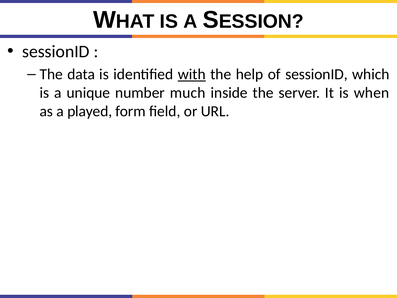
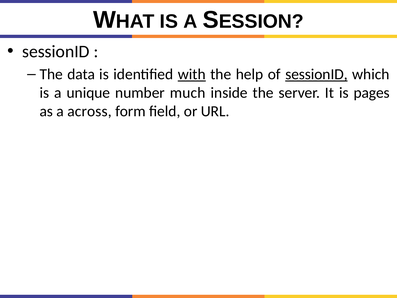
sessionID at (316, 74) underline: none -> present
when: when -> pages
played: played -> across
